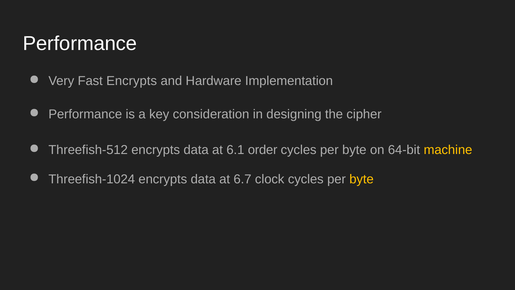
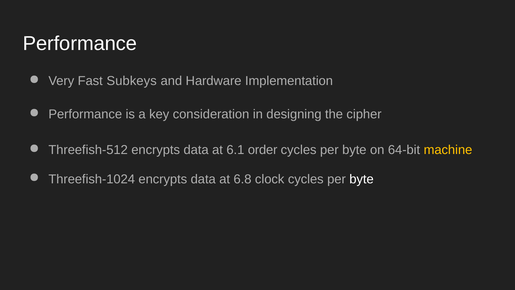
Fast Encrypts: Encrypts -> Subkeys
6.7: 6.7 -> 6.8
byte at (362, 179) colour: yellow -> white
